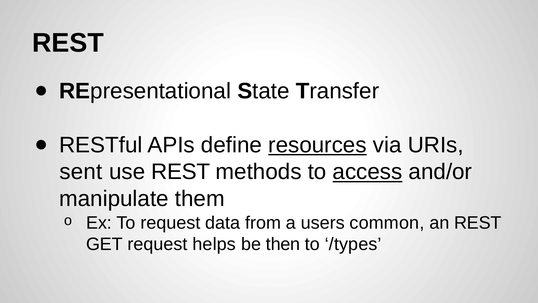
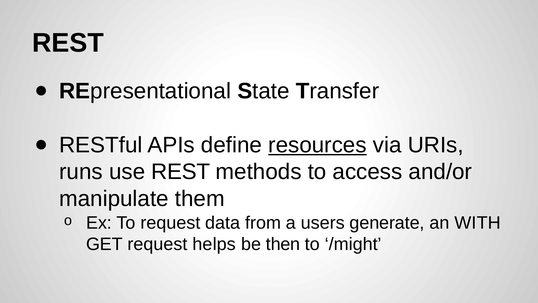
sent: sent -> runs
access underline: present -> none
common: common -> generate
an REST: REST -> WITH
/types: /types -> /might
